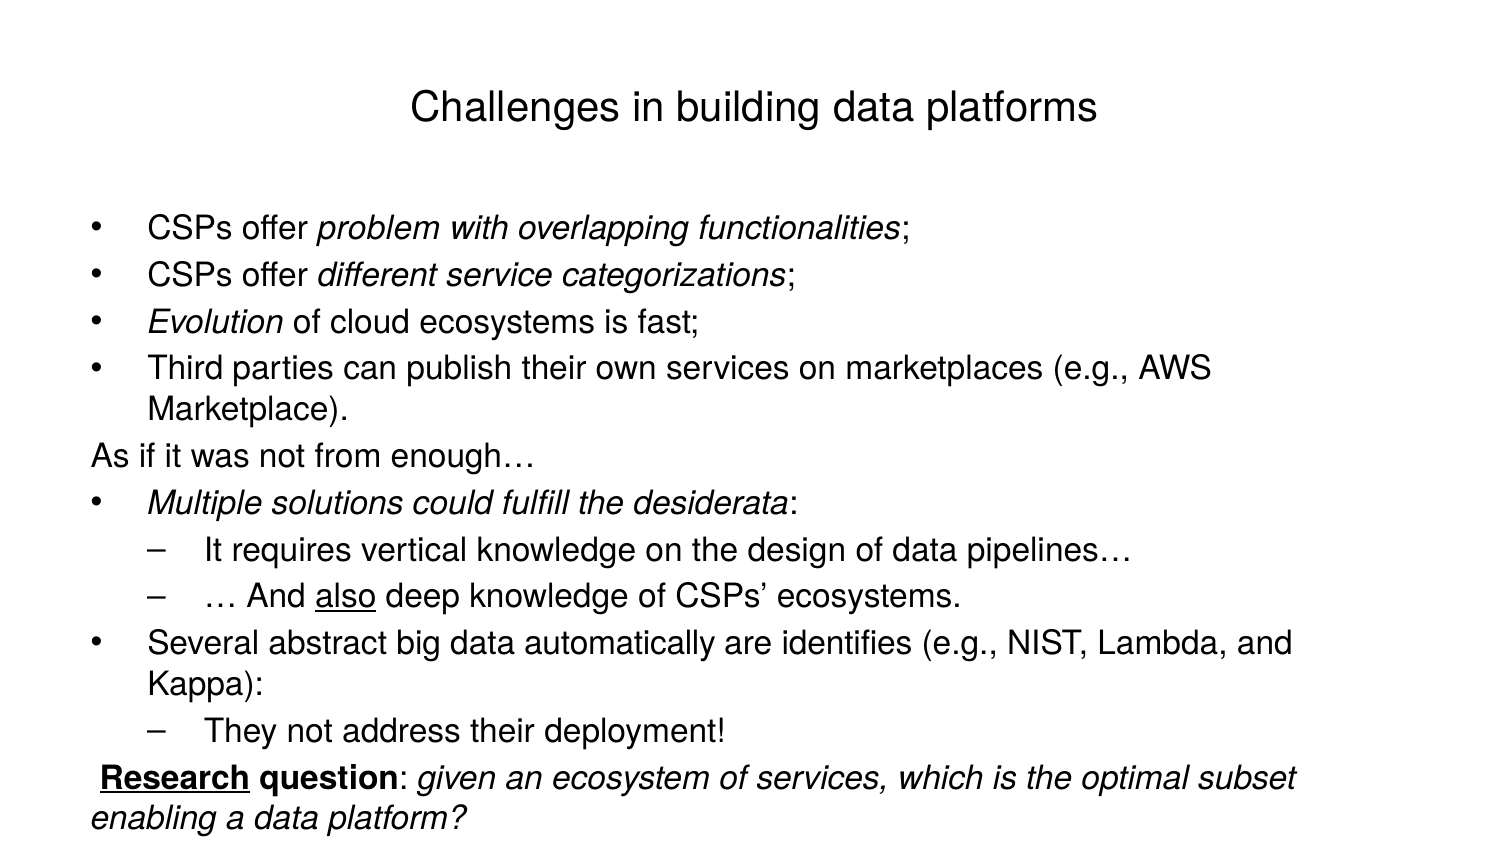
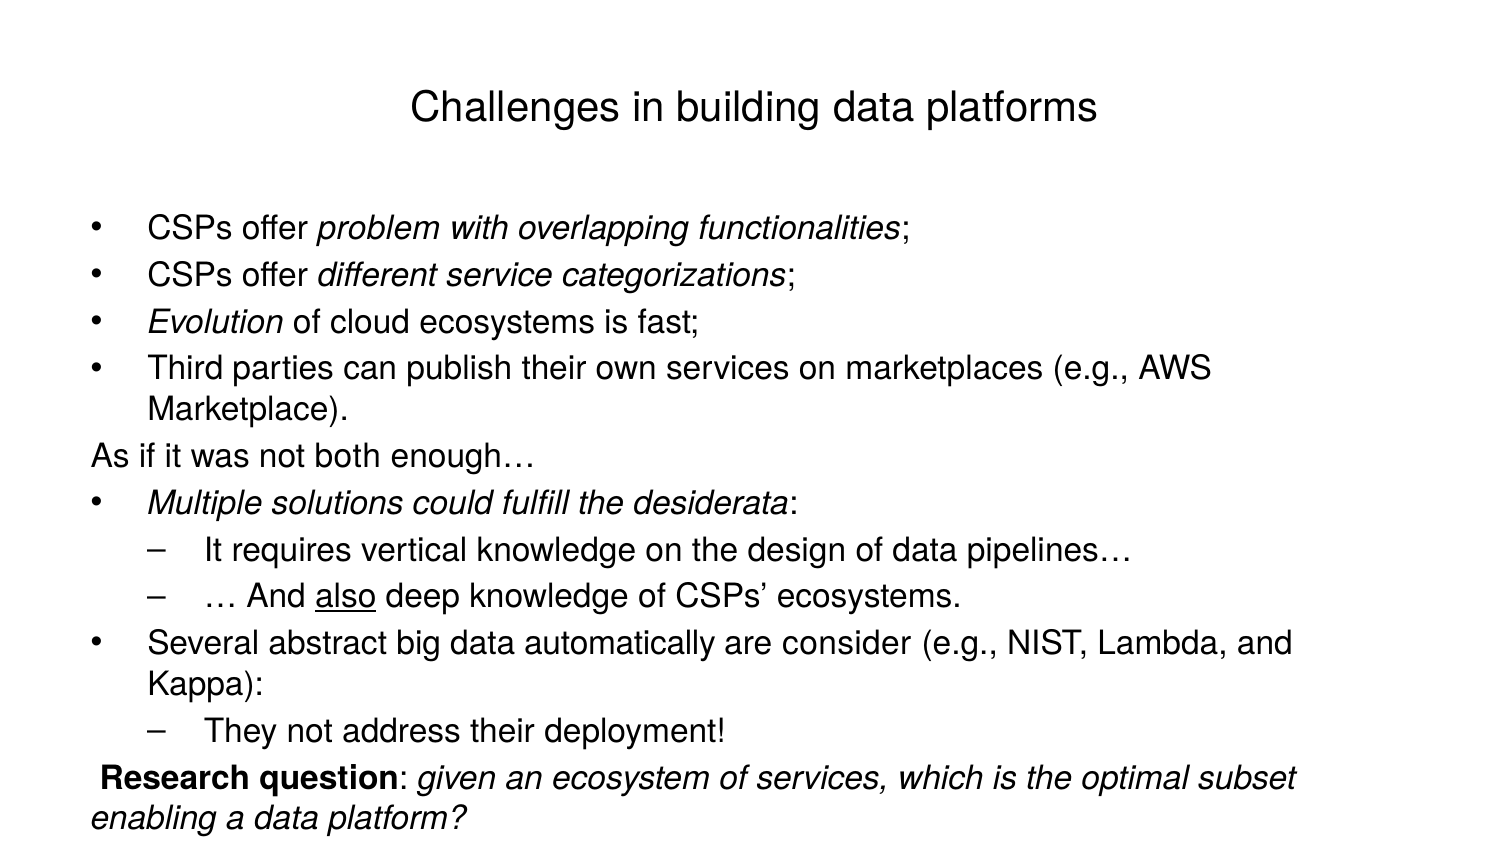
from: from -> both
identifies: identifies -> consider
Research underline: present -> none
